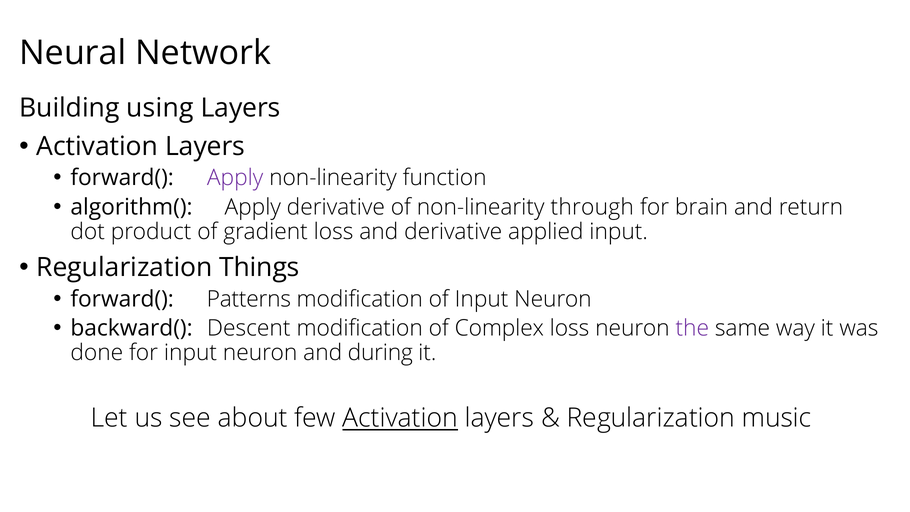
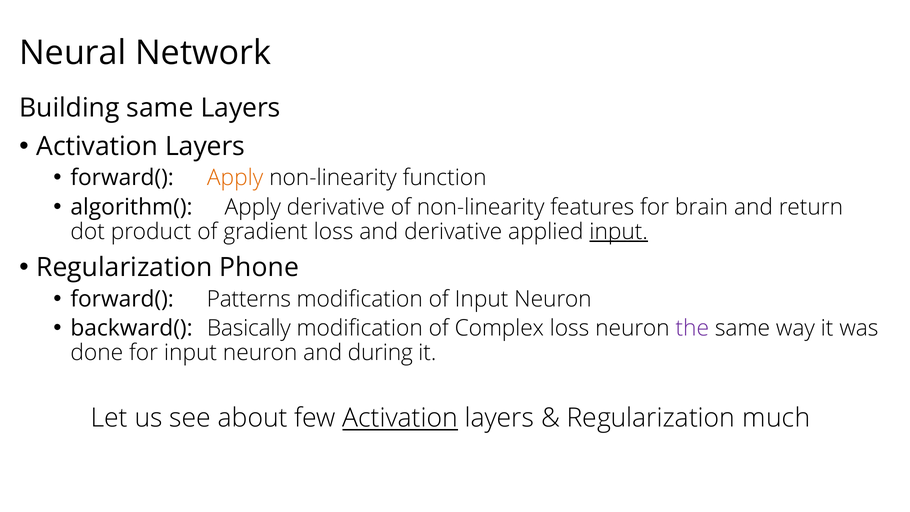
Building using: using -> same
Apply at (235, 178) colour: purple -> orange
through: through -> features
input at (619, 232) underline: none -> present
Things: Things -> Phone
Descent: Descent -> Basically
music: music -> much
